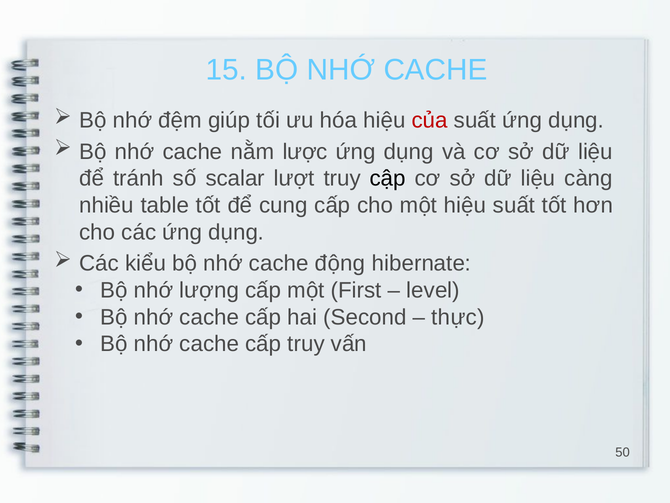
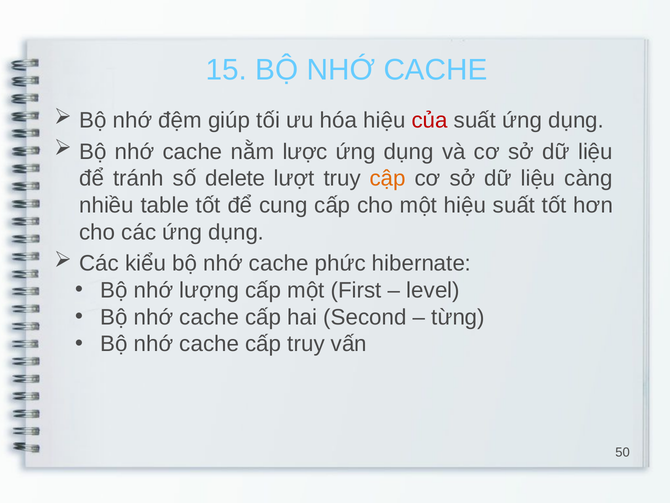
scalar: scalar -> delete
cập colour: black -> orange
động: động -> phức
thực: thực -> từng
